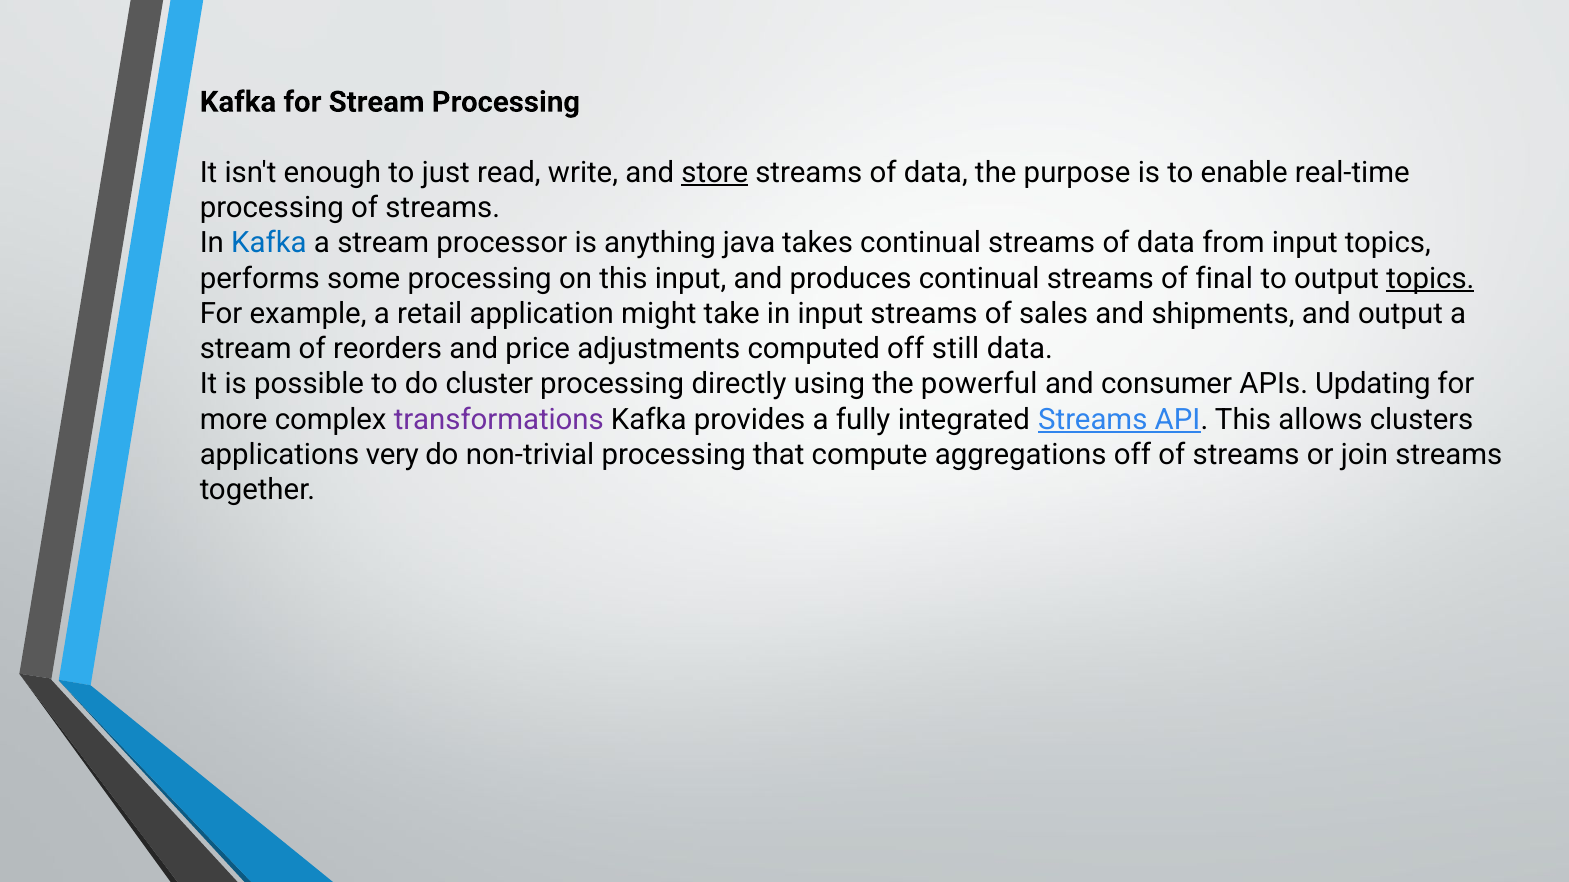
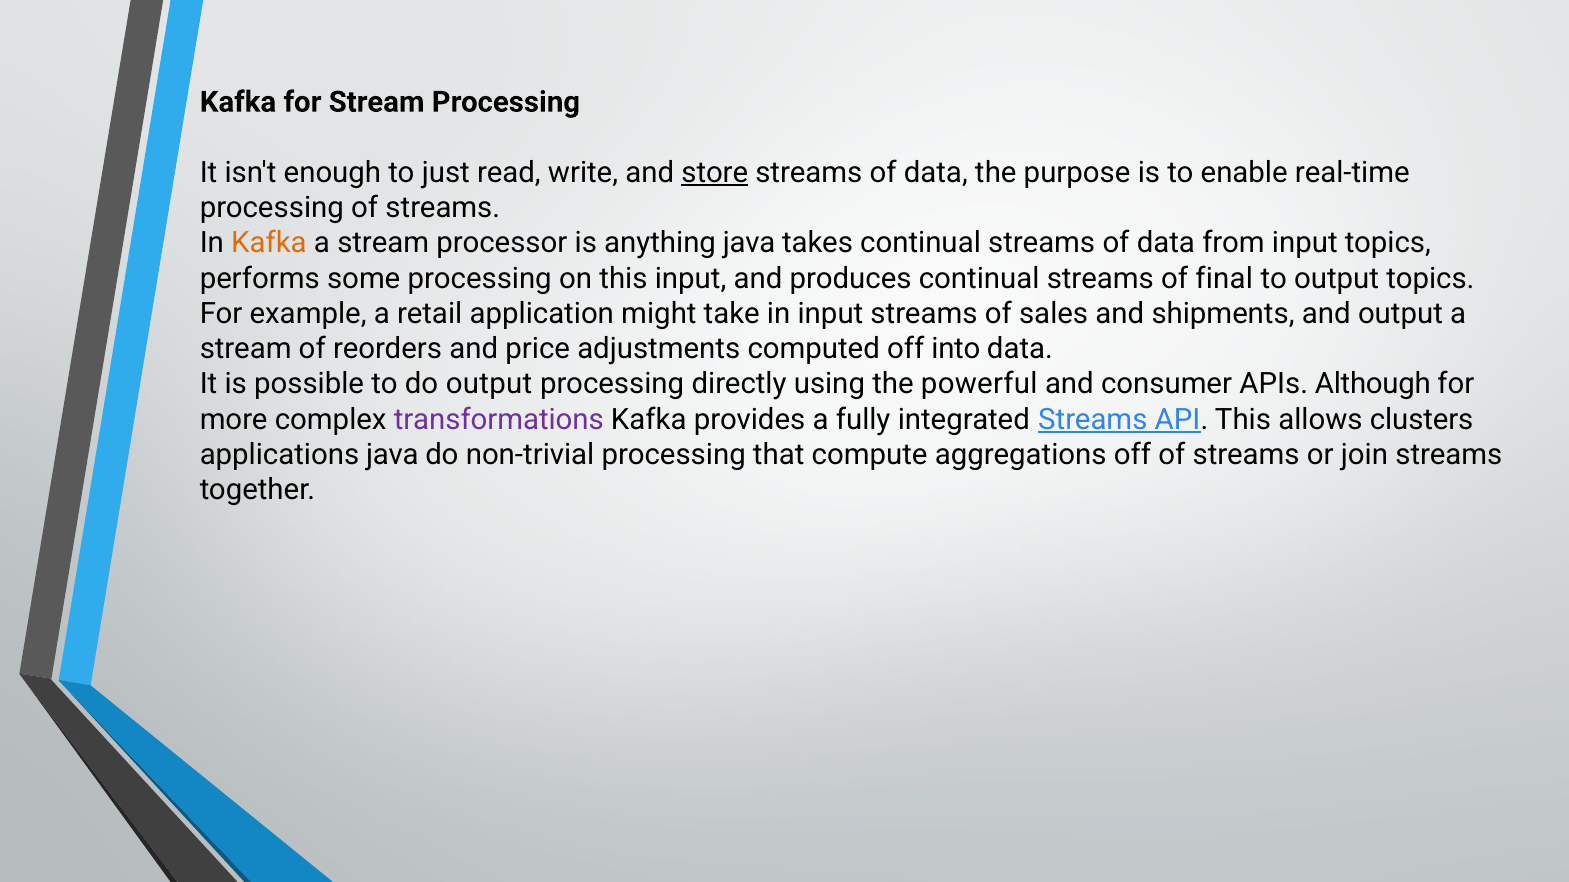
Kafka at (269, 243) colour: blue -> orange
topics at (1430, 279) underline: present -> none
still: still -> into
do cluster: cluster -> output
Updating: Updating -> Although
applications very: very -> java
